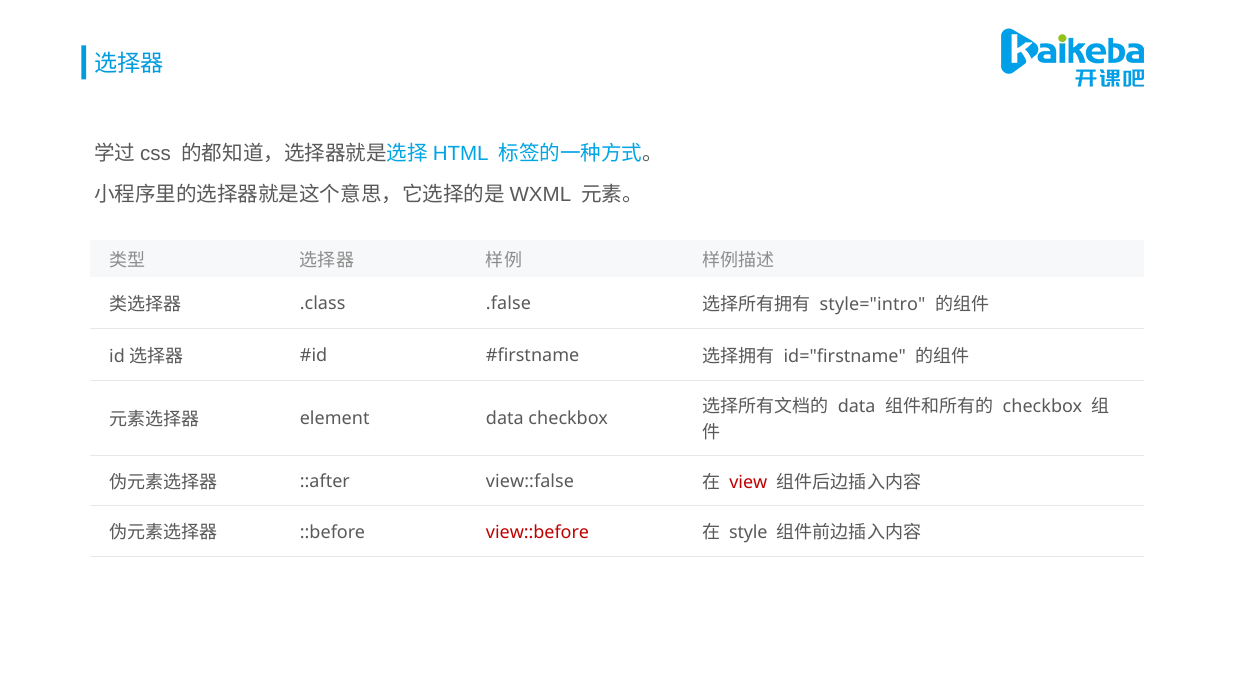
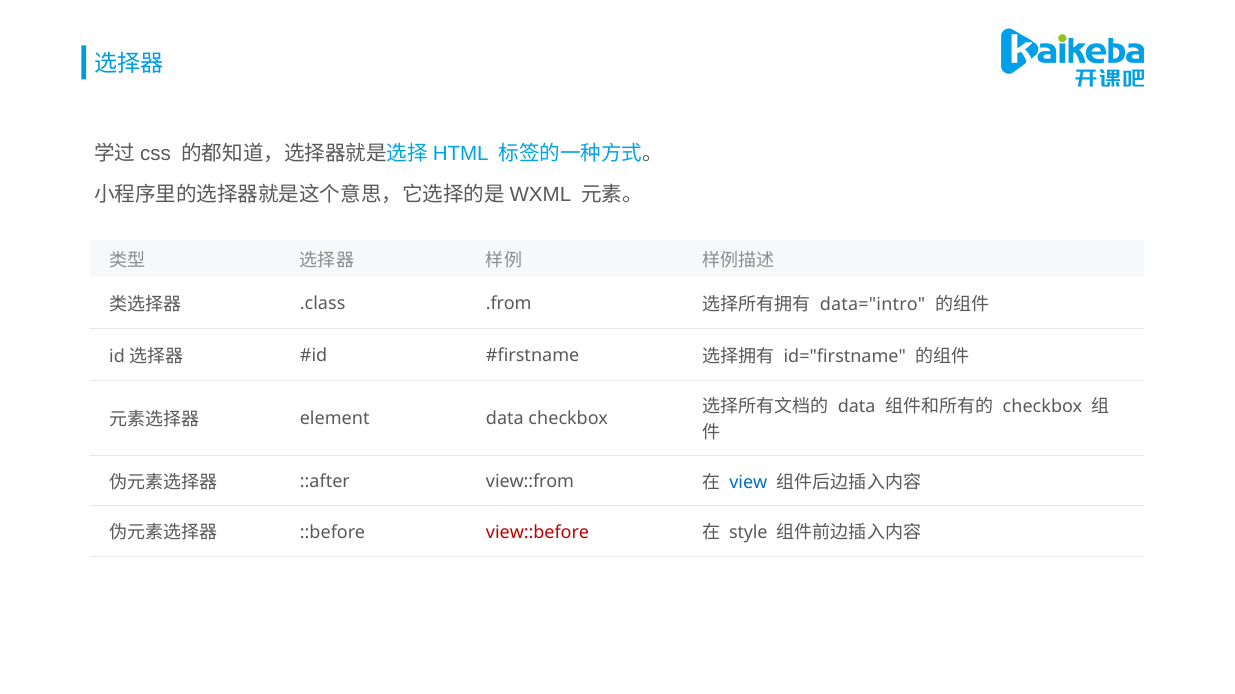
.false: .false -> .from
style="intro: style="intro -> data="intro
view::false: view::false -> view::from
view colour: red -> blue
